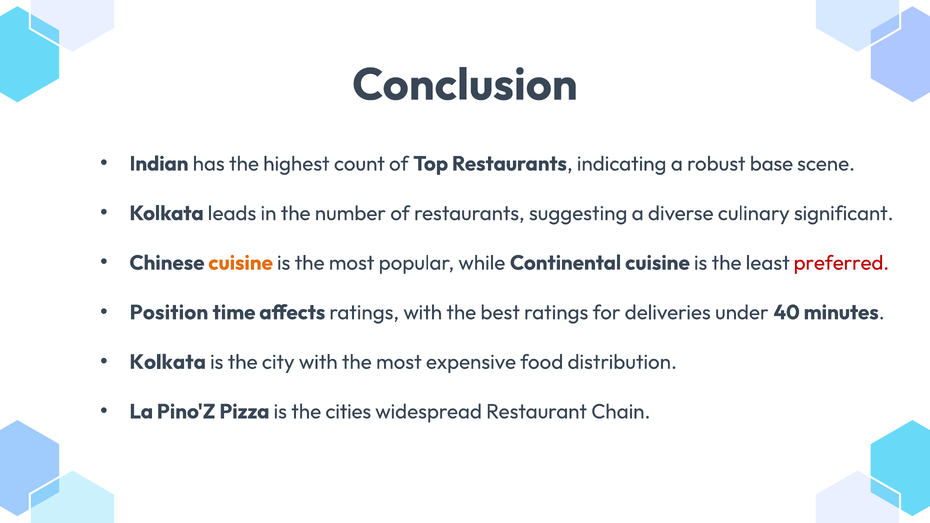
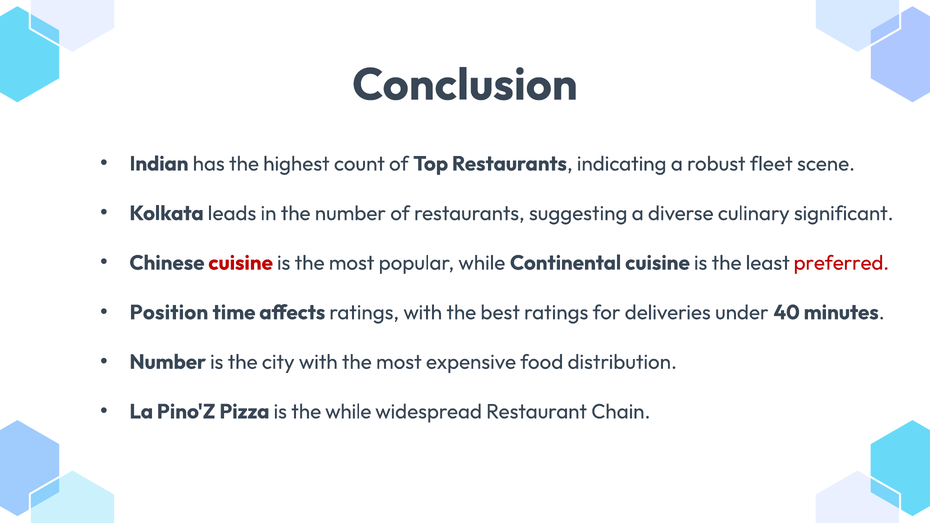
base: base -> fleet
cuisine at (241, 263) colour: orange -> red
Kolkata at (168, 362): Kolkata -> Number
the cities: cities -> while
